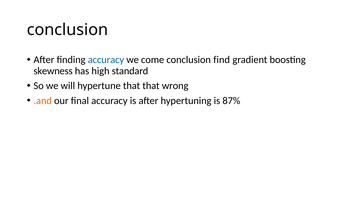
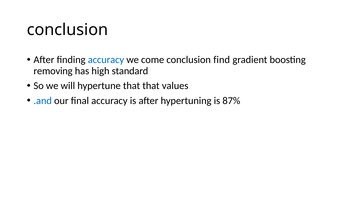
skewness: skewness -> removing
wrong: wrong -> values
.and colour: orange -> blue
